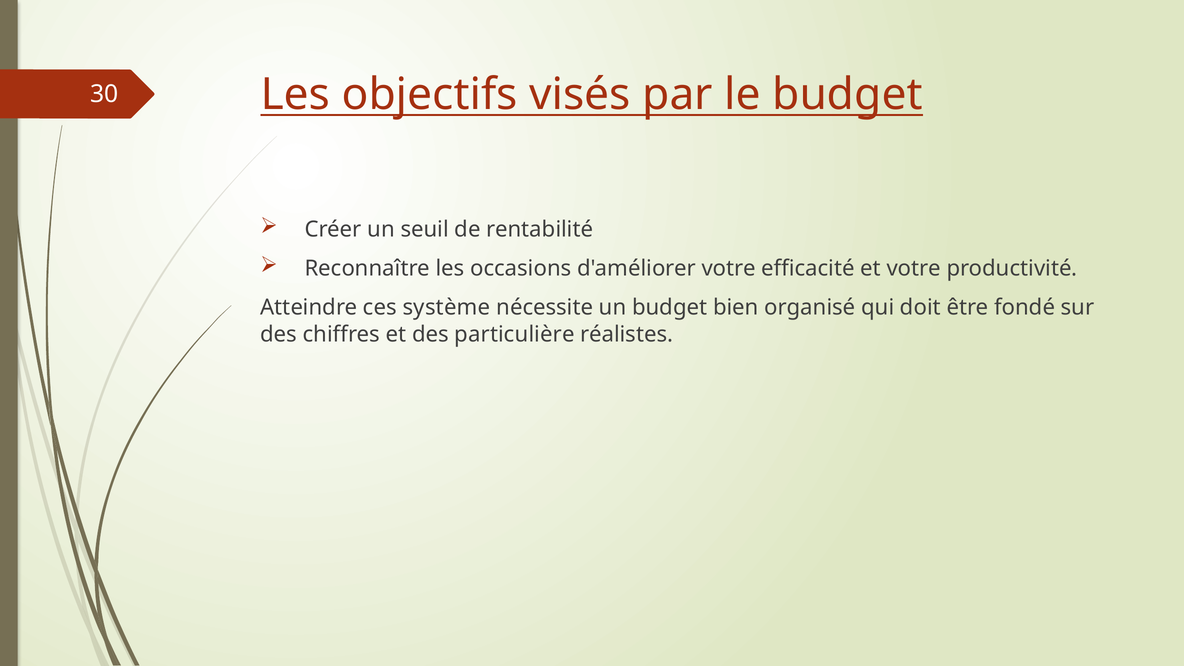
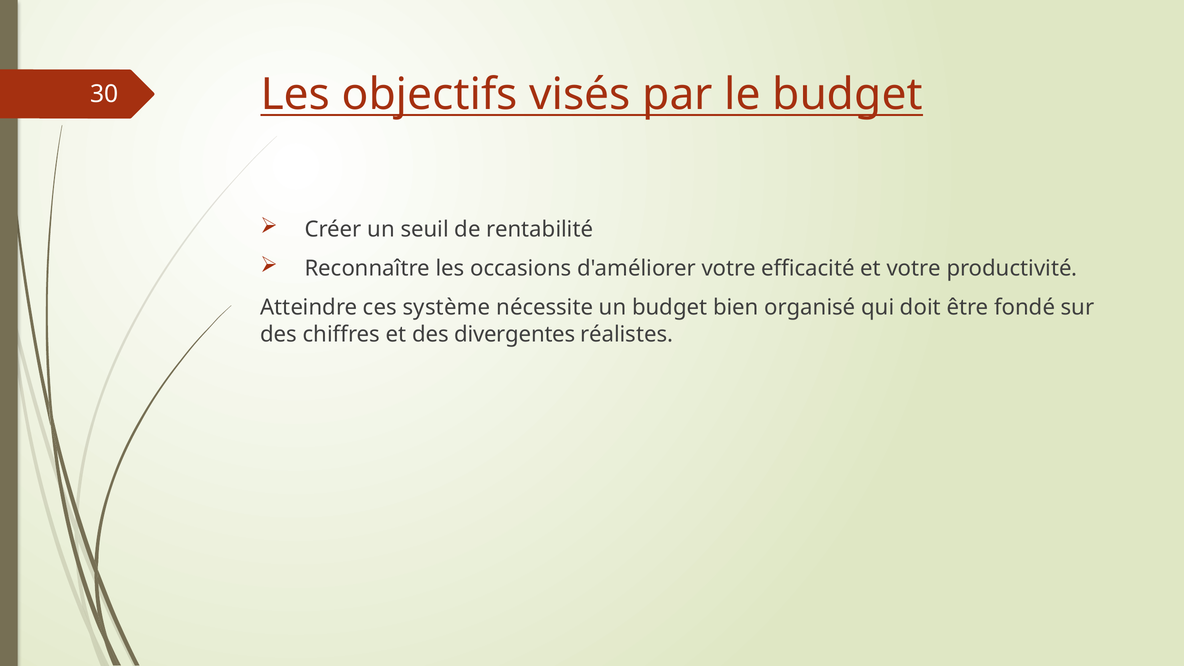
particulière: particulière -> divergentes
